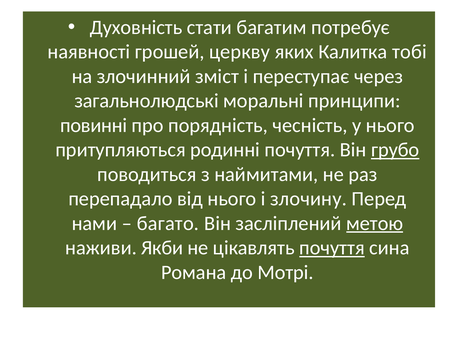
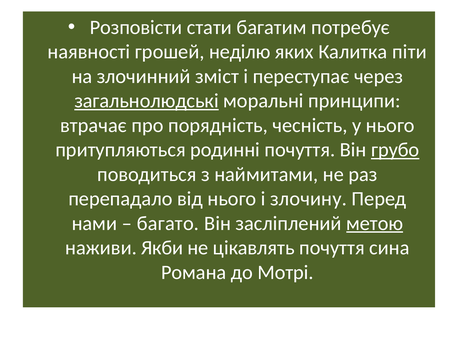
Духовність: Духовність -> Розповісти
церкву: церкву -> неділю
тобі: тобі -> піти
загальнолюдські underline: none -> present
повинні: повинні -> втрачає
почуття at (332, 247) underline: present -> none
